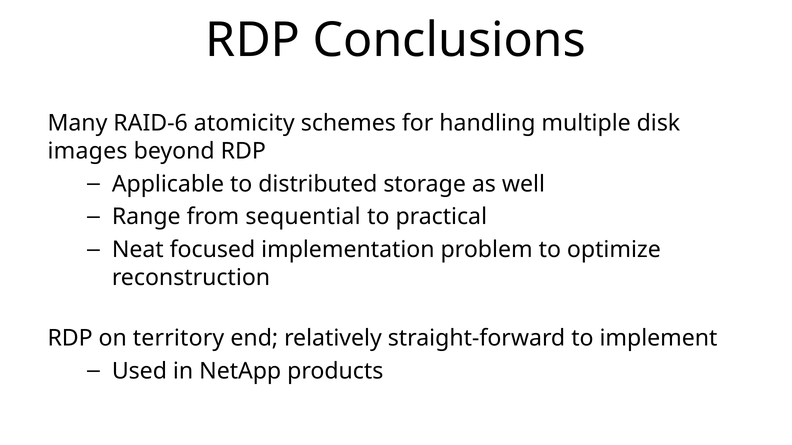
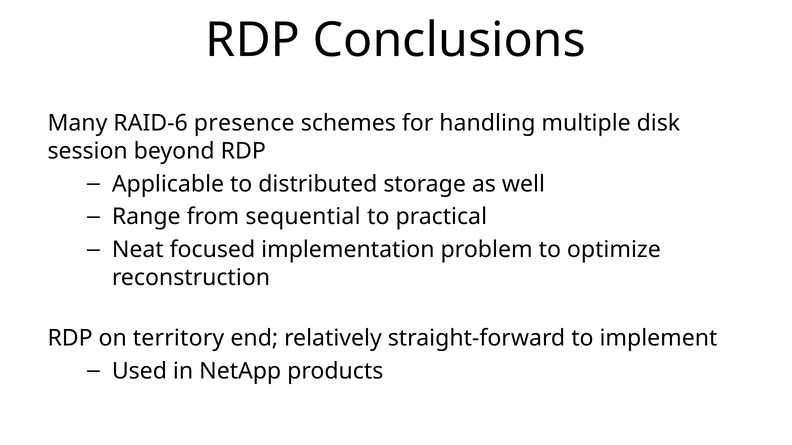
atomicity: atomicity -> presence
images: images -> session
